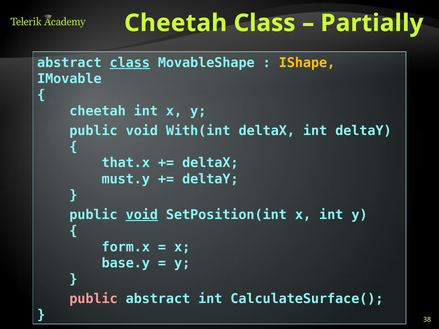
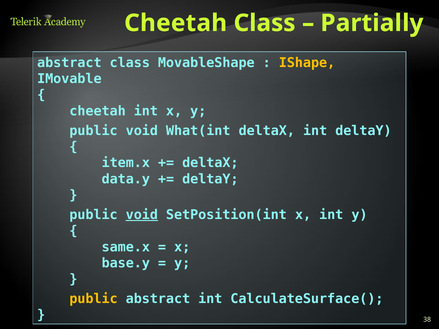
class at (130, 63) underline: present -> none
With(int: With(int -> What(int
that.x: that.x -> item.x
must.y: must.y -> data.y
form.x: form.x -> same.x
public at (94, 299) colour: pink -> yellow
